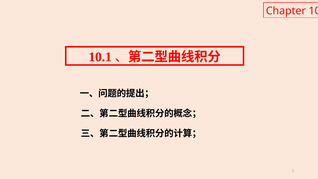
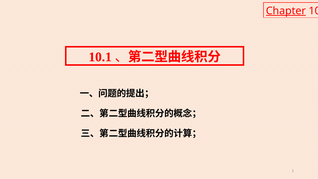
Chapter underline: none -> present
